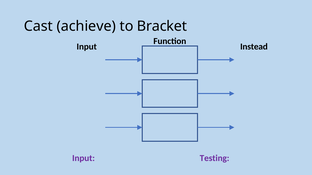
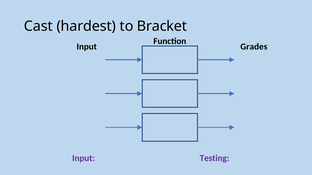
achieve: achieve -> hardest
Instead: Instead -> Grades
